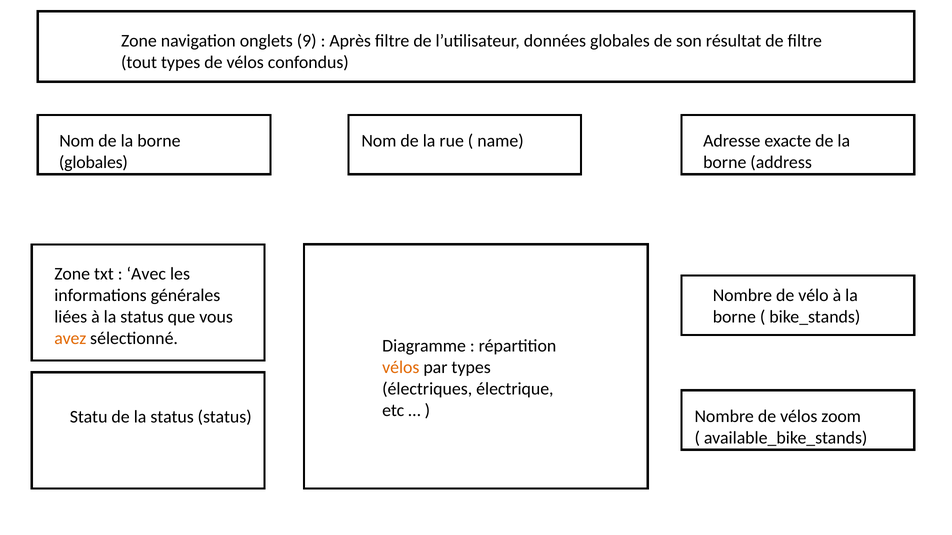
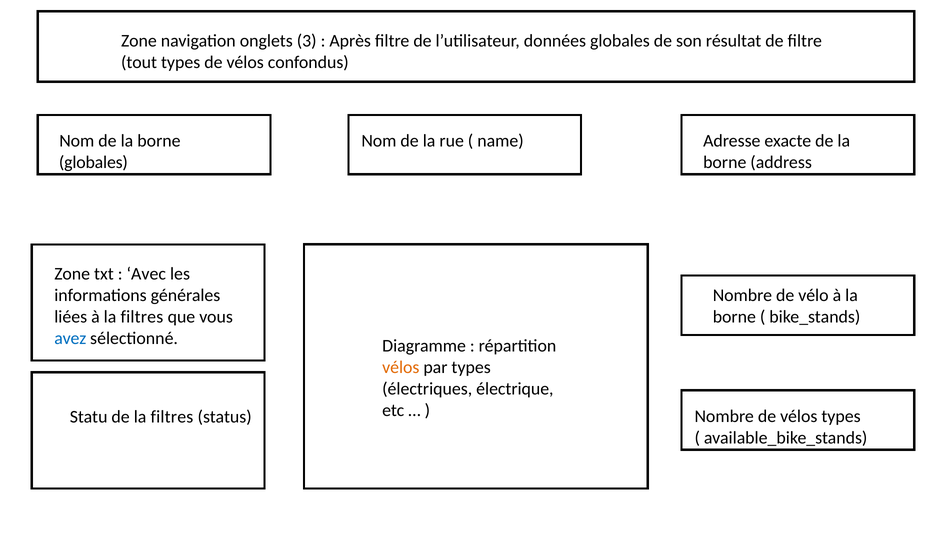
9: 9 -> 3
à la status: status -> filtres
avez colour: orange -> blue
vélos zoom: zoom -> types
de la status: status -> filtres
